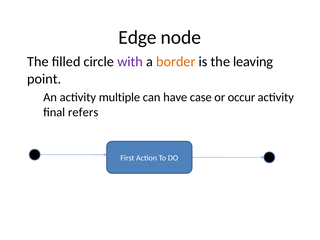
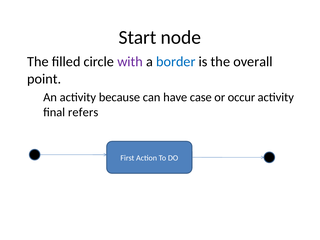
Edge: Edge -> Start
border colour: orange -> blue
leaving: leaving -> overall
multiple: multiple -> because
